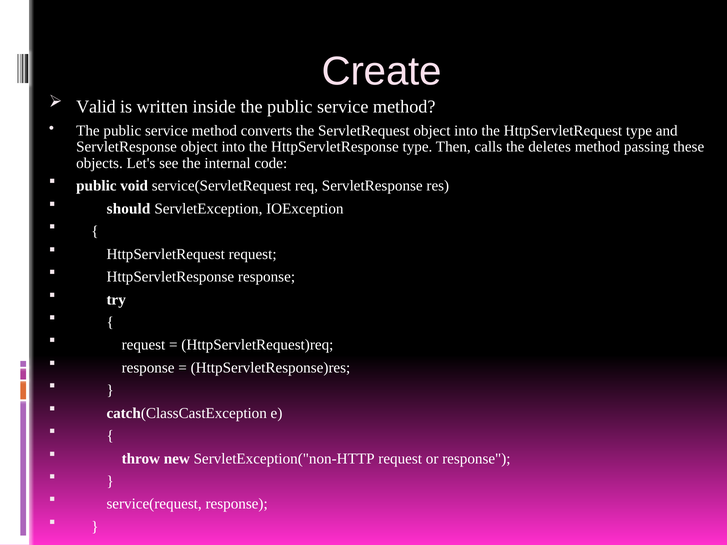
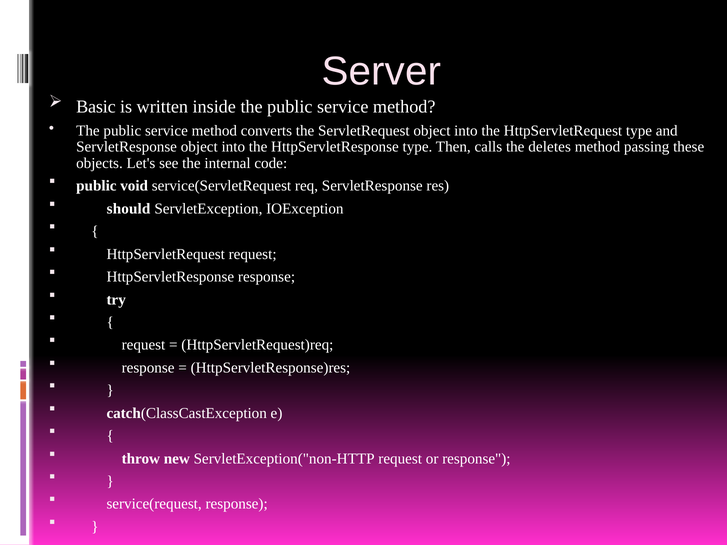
Create: Create -> Server
Valid: Valid -> Basic
